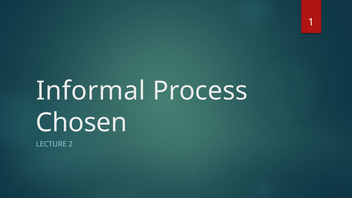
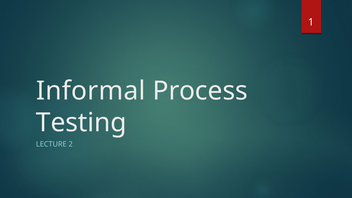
Chosen: Chosen -> Testing
